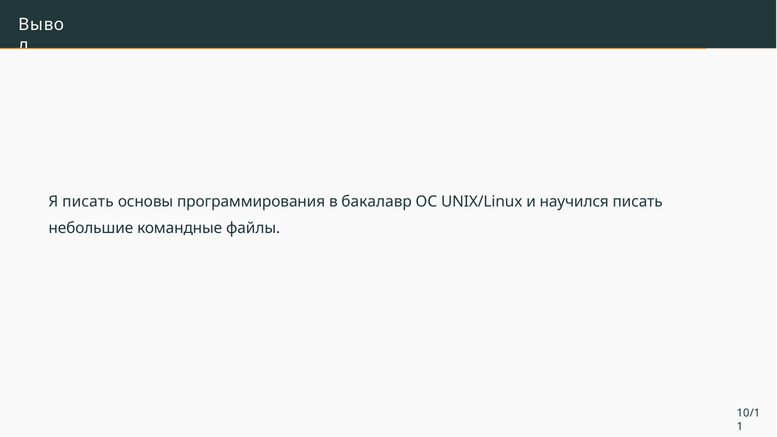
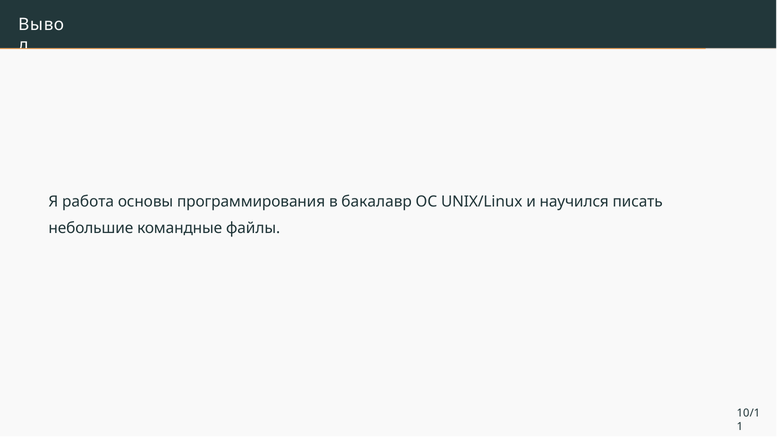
Я писать: писать -> работа
